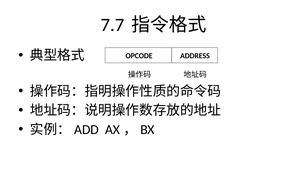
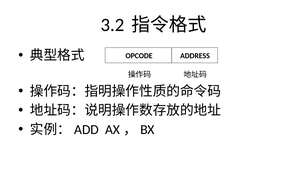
7.7: 7.7 -> 3.2
